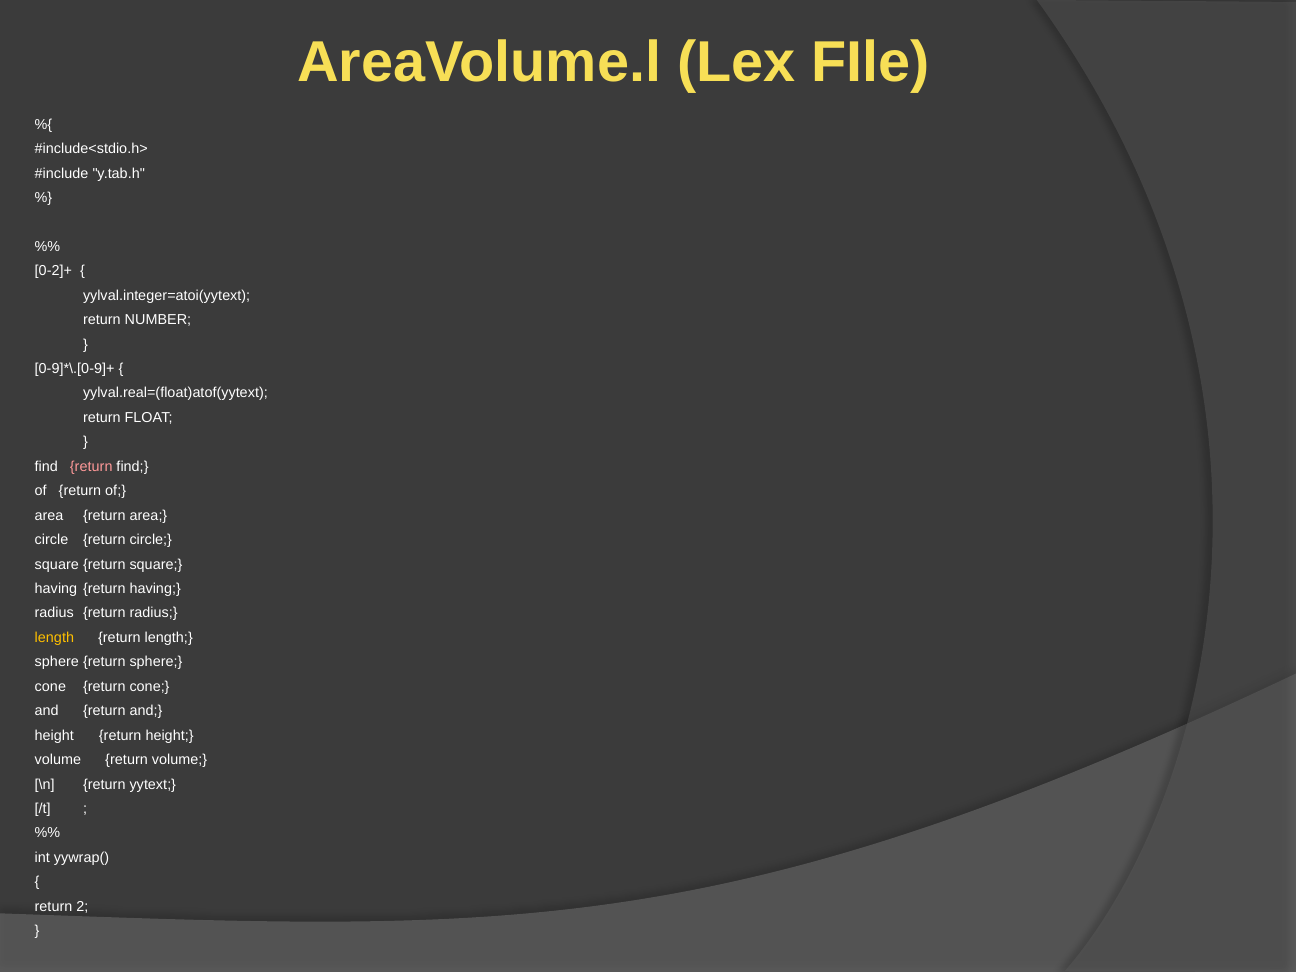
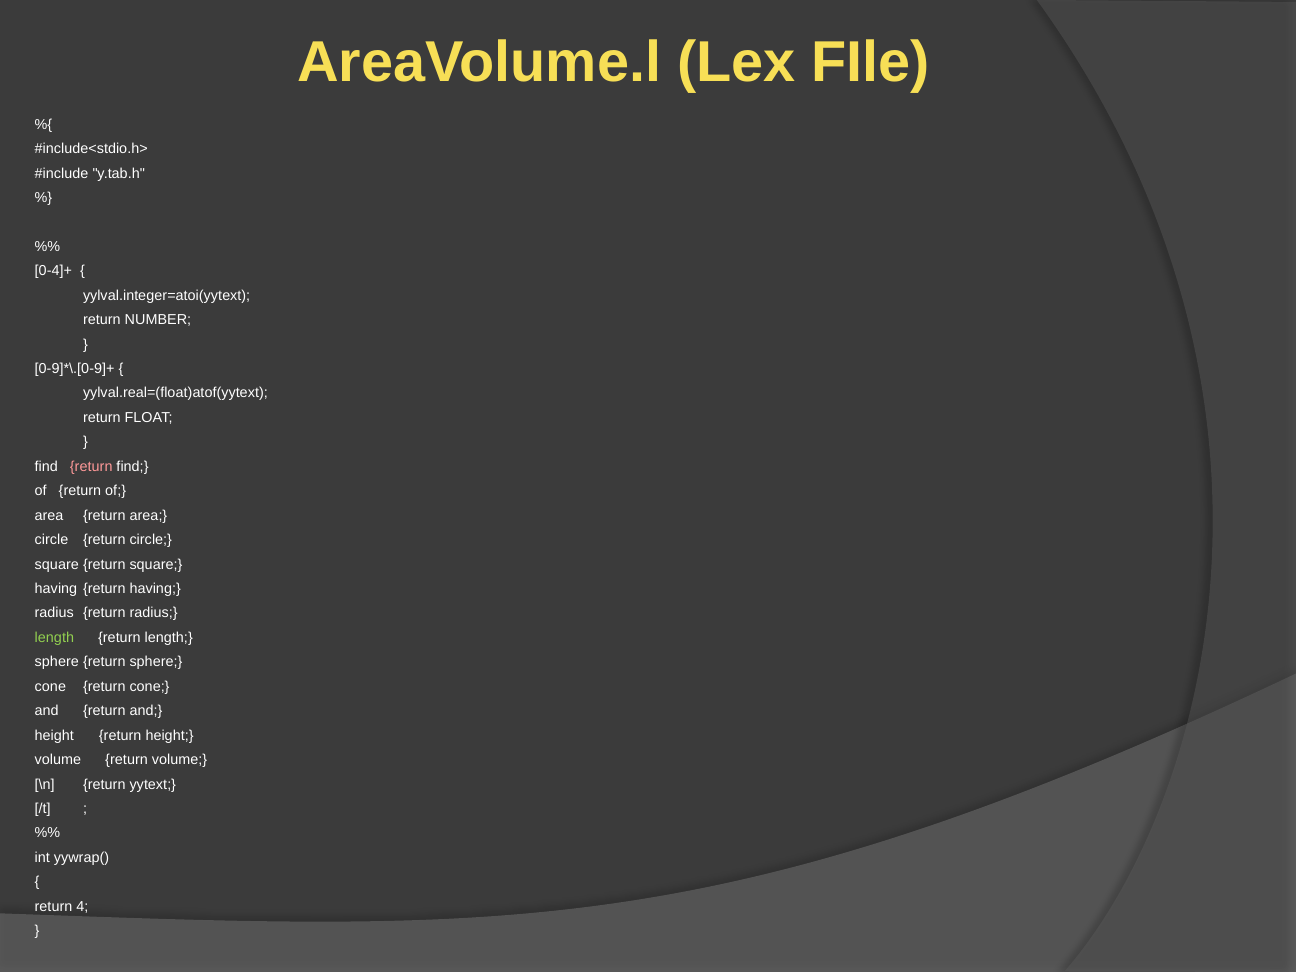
0-2]+: 0-2]+ -> 0-4]+
length at (54, 638) colour: yellow -> light green
2: 2 -> 4
